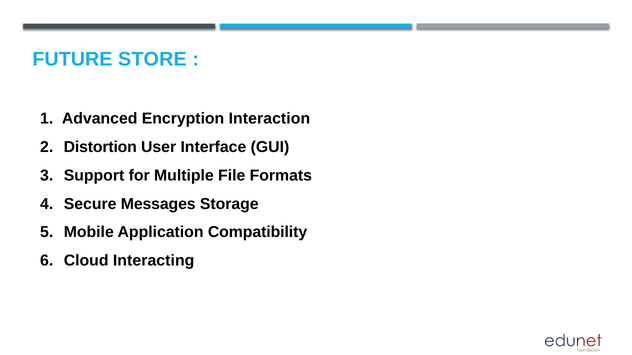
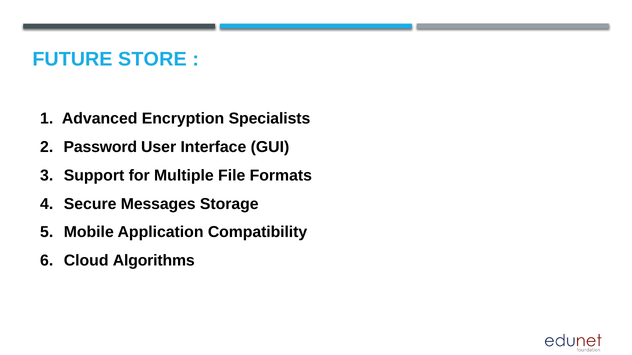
Interaction: Interaction -> Specialists
Distortion: Distortion -> Password
Interacting: Interacting -> Algorithms
